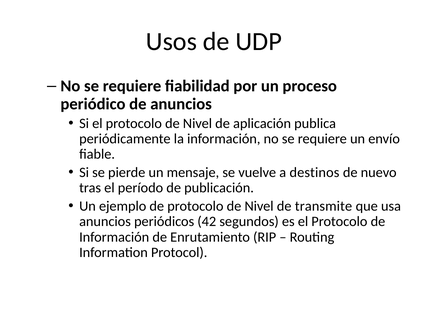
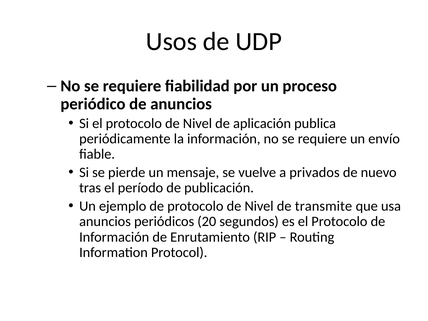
destinos: destinos -> privados
42: 42 -> 20
